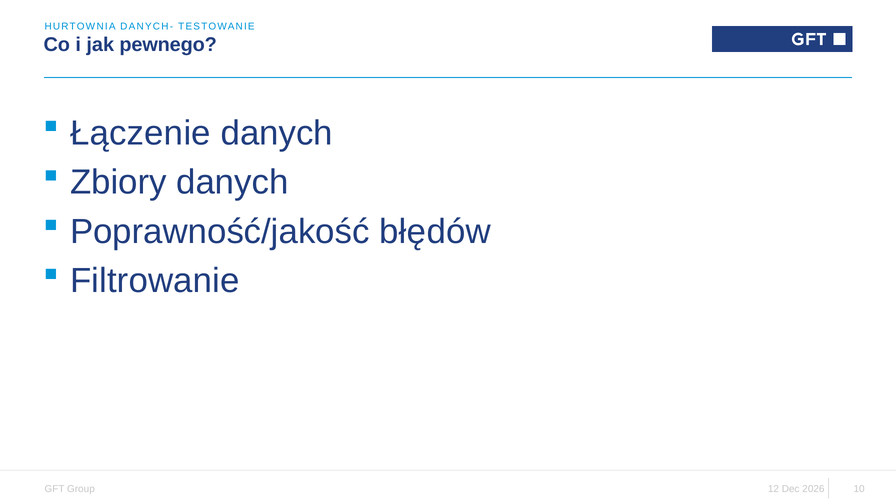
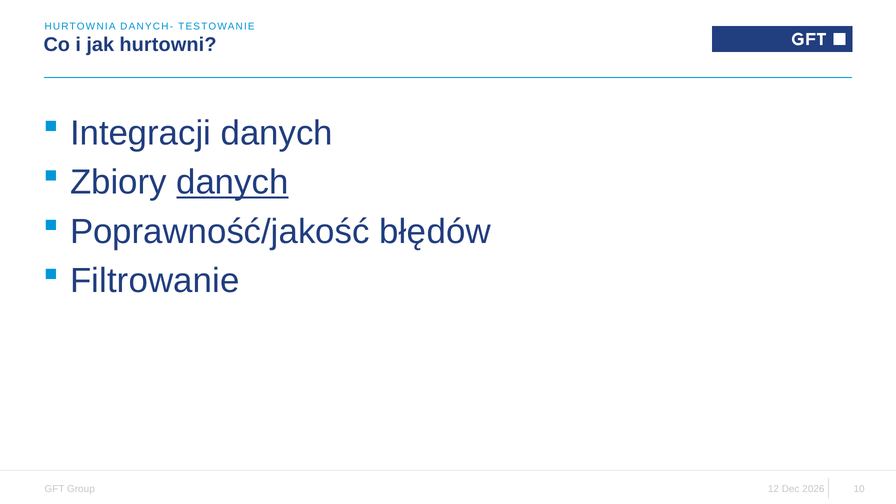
pewnego: pewnego -> hurtowni
Łączenie: Łączenie -> Integracji
danych at (232, 182) underline: none -> present
